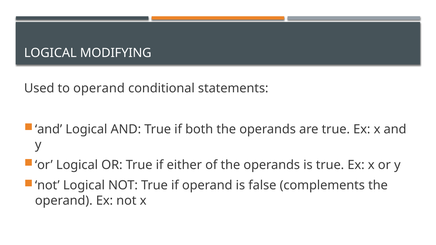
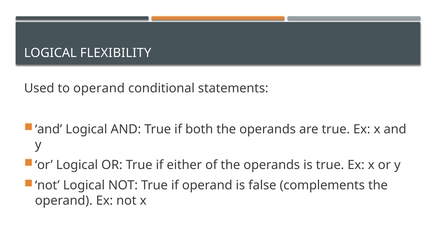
MODIFYING: MODIFYING -> FLEXIBILITY
